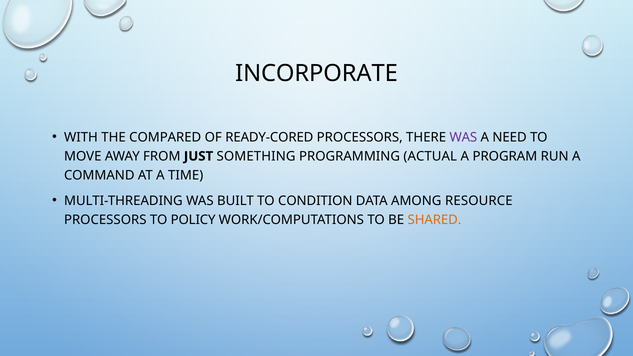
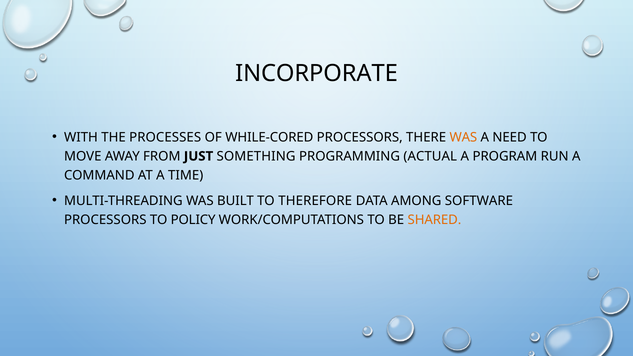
COMPARED: COMPARED -> PROCESSES
READY-CORED: READY-CORED -> WHILE-CORED
WAS at (463, 137) colour: purple -> orange
CONDITION: CONDITION -> THEREFORE
RESOURCE: RESOURCE -> SOFTWARE
